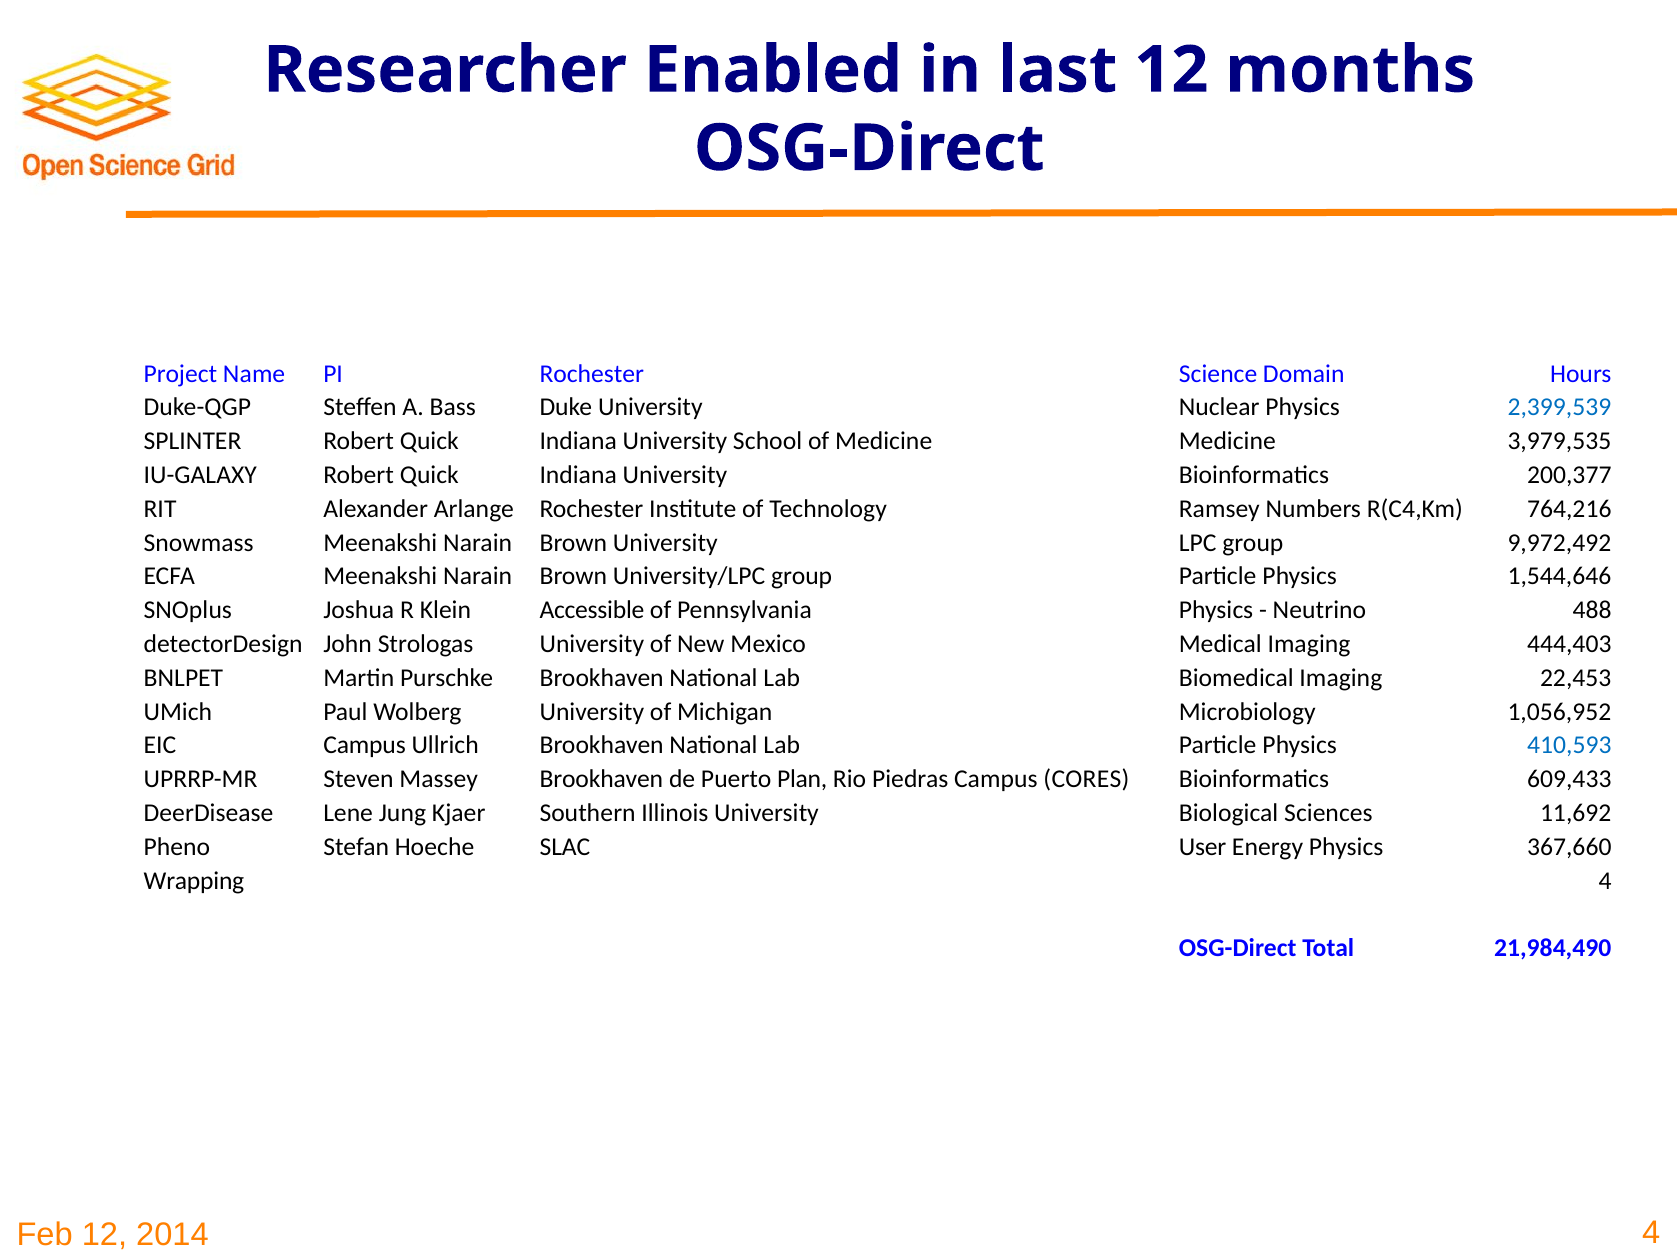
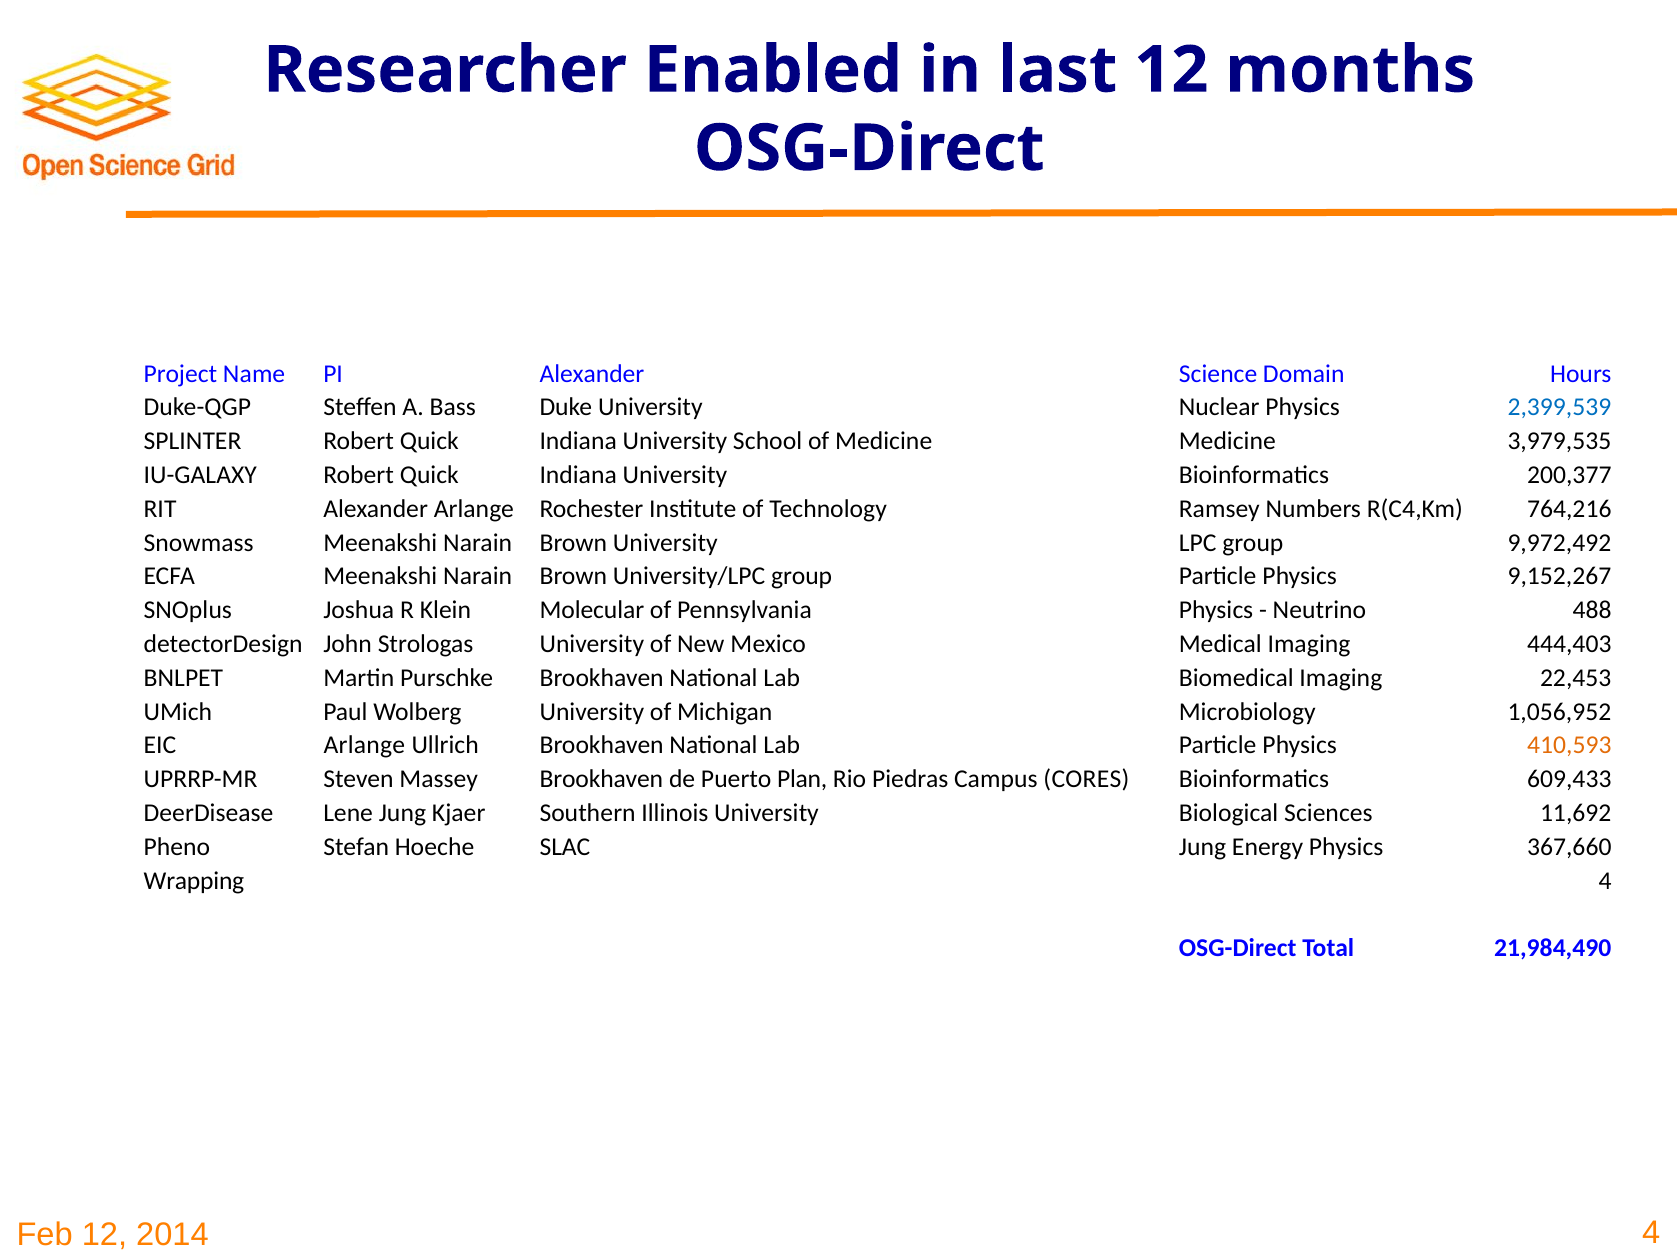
PI Rochester: Rochester -> Alexander
1,544,646: 1,544,646 -> 9,152,267
Accessible: Accessible -> Molecular
EIC Campus: Campus -> Arlange
410,593 colour: blue -> orange
SLAC User: User -> Jung
